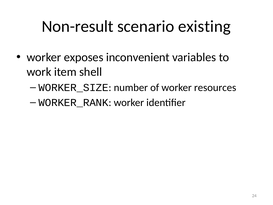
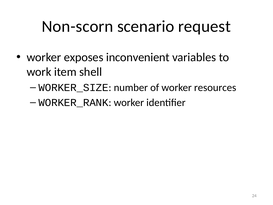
Non-result: Non-result -> Non-scorn
existing: existing -> request
